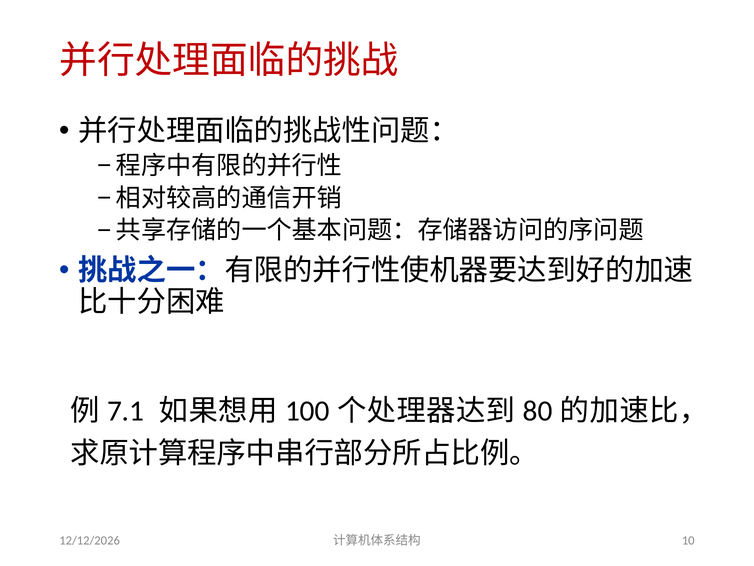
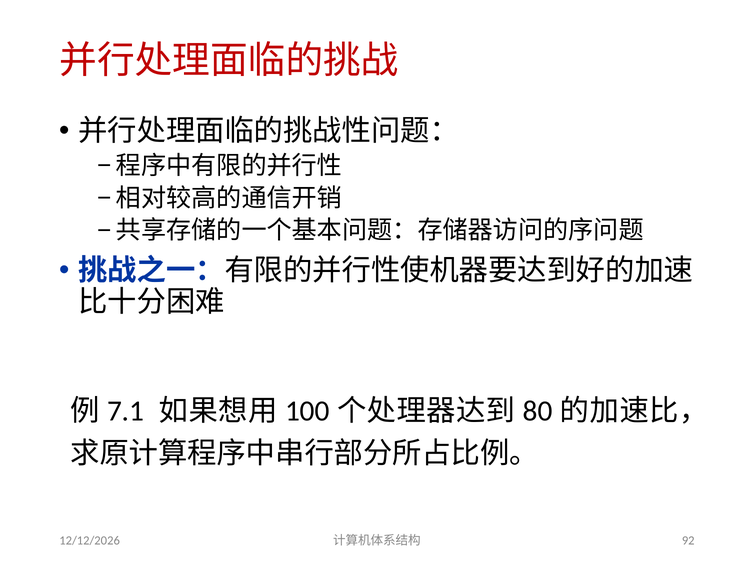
10: 10 -> 92
